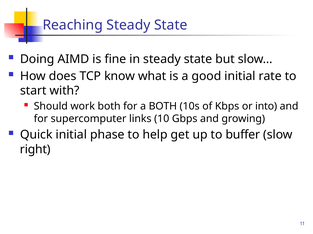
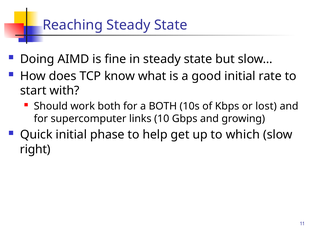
into: into -> lost
buffer: buffer -> which
